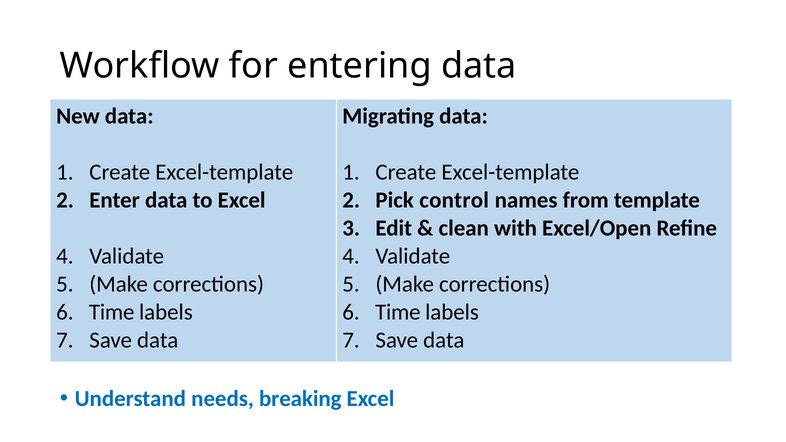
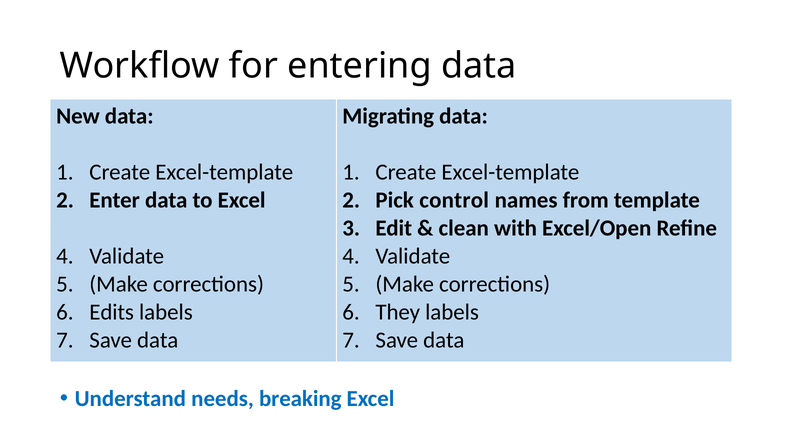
Time at (112, 313): Time -> Edits
Time at (398, 313): Time -> They
